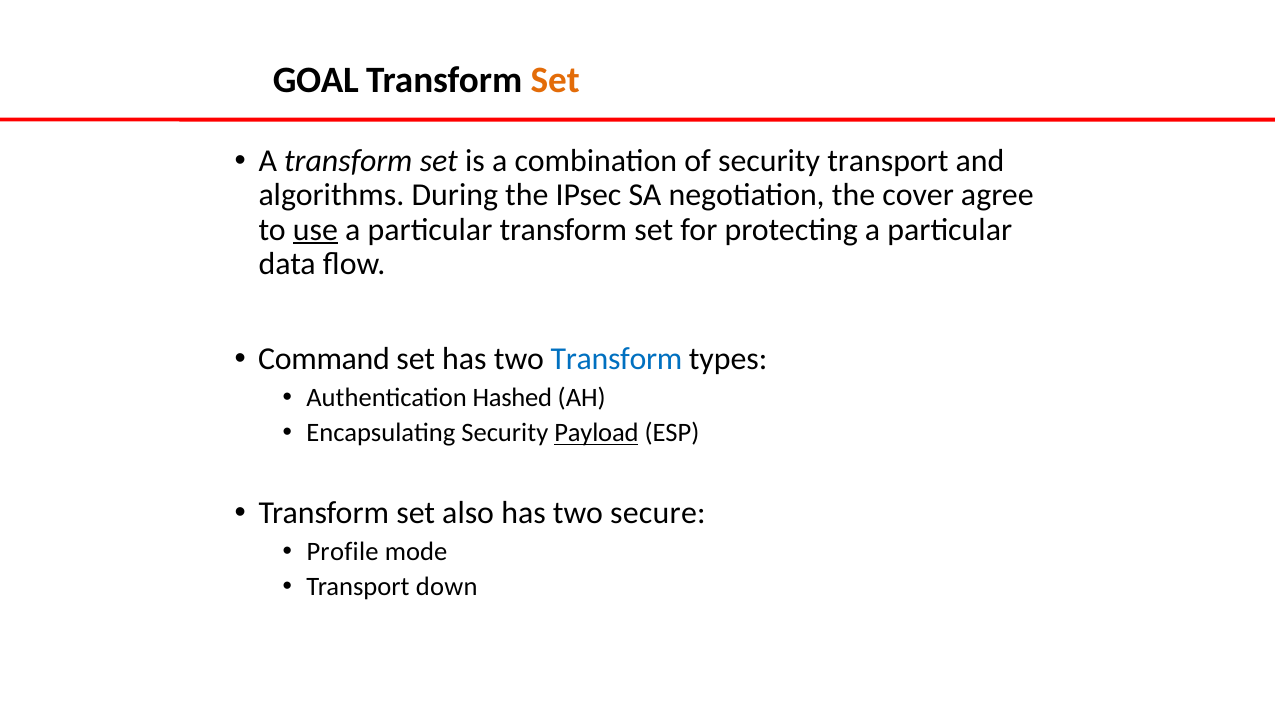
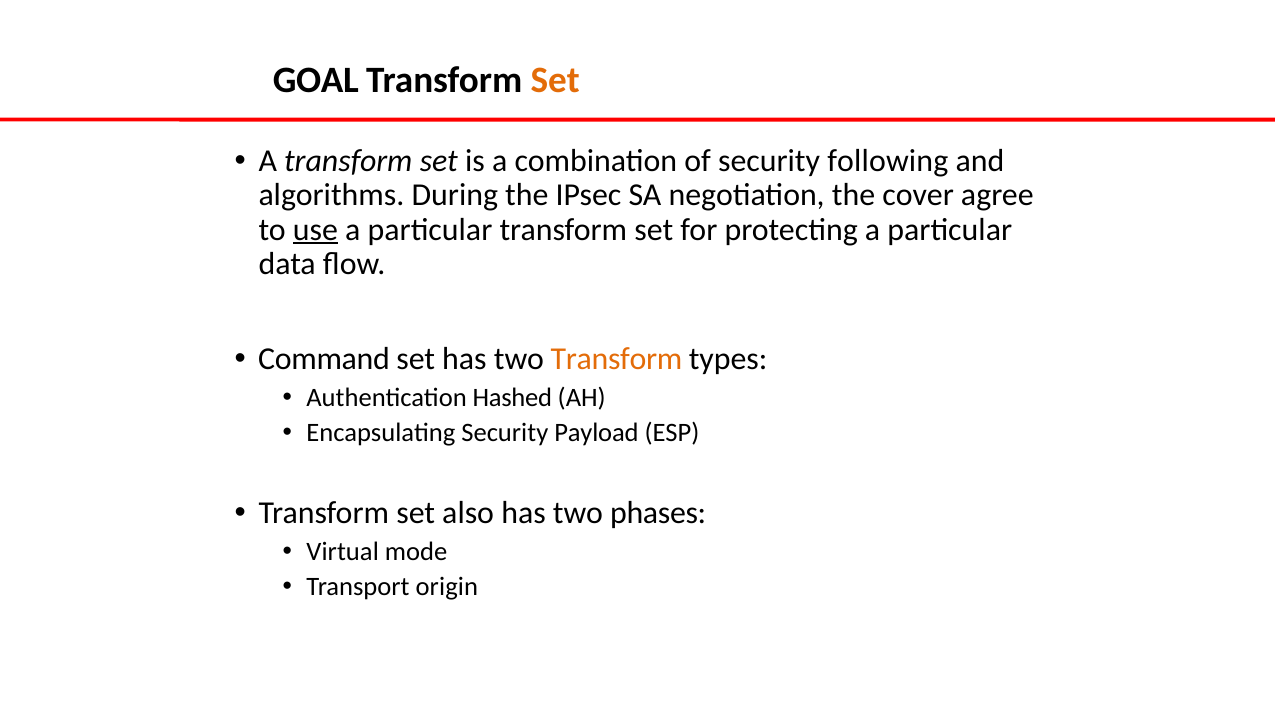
security transport: transport -> following
Transform at (616, 360) colour: blue -> orange
Payload underline: present -> none
secure: secure -> phases
Profile: Profile -> Virtual
down: down -> origin
